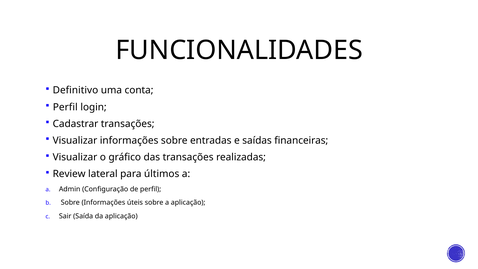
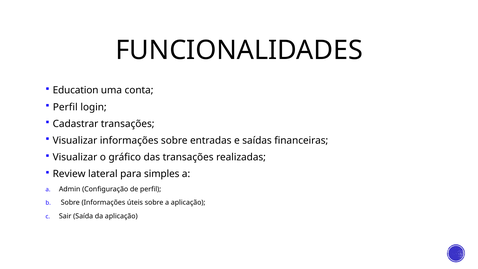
Definitivo: Definitivo -> Education
últimos: últimos -> simples
